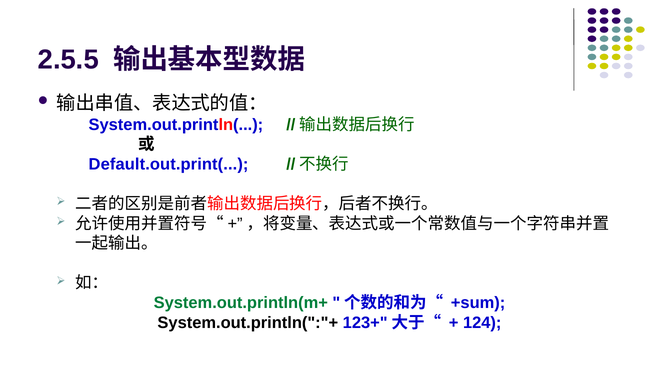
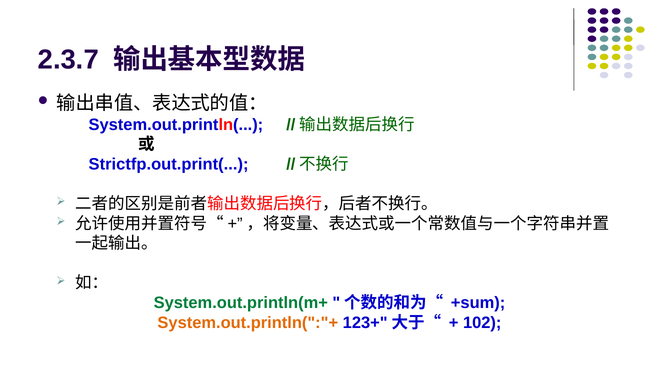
2.5.5: 2.5.5 -> 2.3.7
Default.out.print(: Default.out.print( -> Strictfp.out.print(
System.out.println(":"+ colour: black -> orange
124: 124 -> 102
